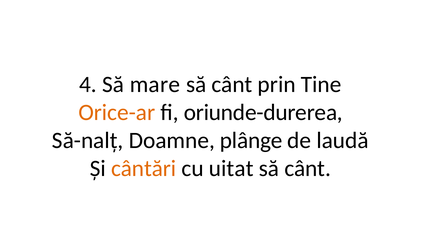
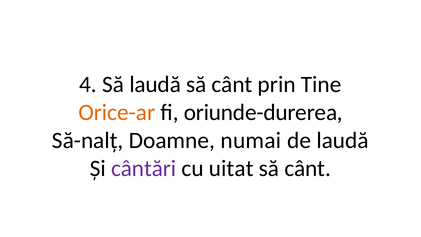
Să mare: mare -> laudă
plânge: plânge -> numai
cântări colour: orange -> purple
